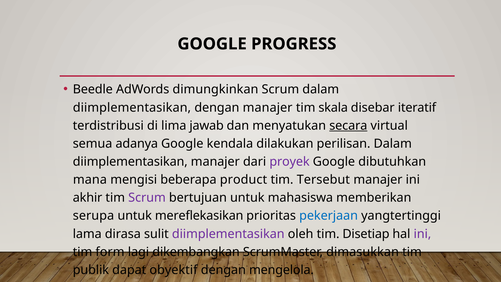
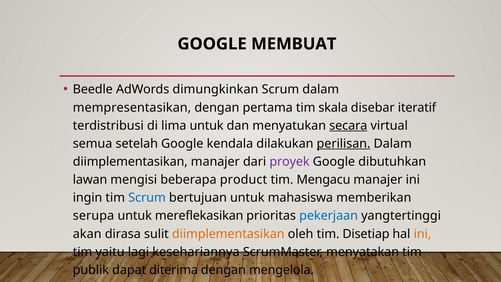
PROGRESS: PROGRESS -> MEMBUAT
diimplementasikan at (132, 107): diimplementasikan -> mempresentasikan
dengan manajer: manajer -> pertama
lima jawab: jawab -> untuk
adanya: adanya -> setelah
perilisan underline: none -> present
mana: mana -> lawan
Tersebut: Tersebut -> Mengacu
akhir: akhir -> ingin
Scrum at (147, 198) colour: purple -> blue
lama: lama -> akan
diimplementasikan at (228, 234) colour: purple -> orange
ini at (422, 234) colour: purple -> orange
form: form -> yaitu
dikembangkan: dikembangkan -> kesehariannya
dimasukkan: dimasukkan -> menyatakan
obyektif: obyektif -> diterima
